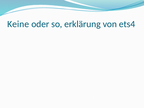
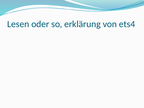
Keine: Keine -> Lesen
